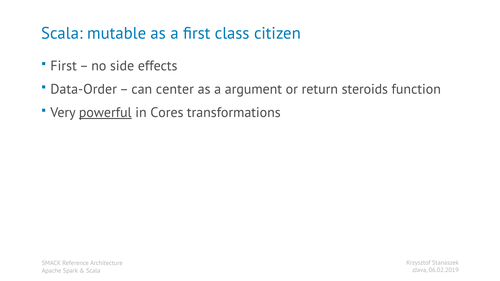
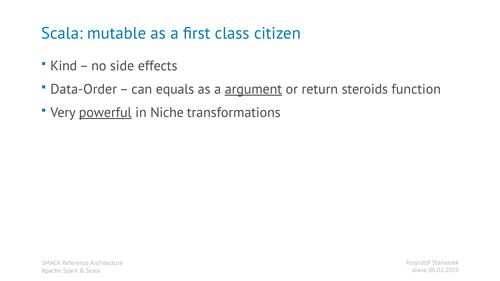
First at (64, 66): First -> Kind
center: center -> equals
argument underline: none -> present
Cores: Cores -> Niche
